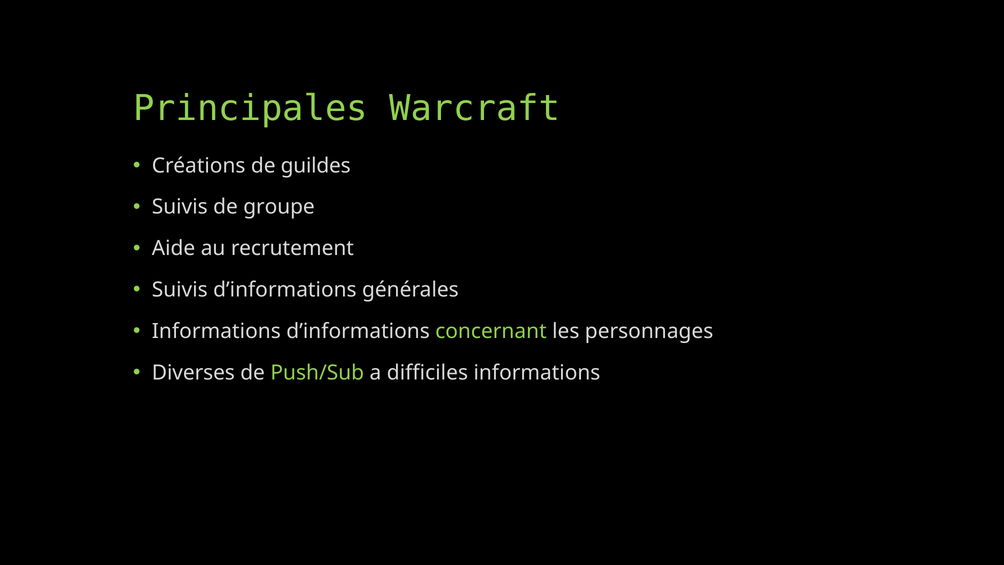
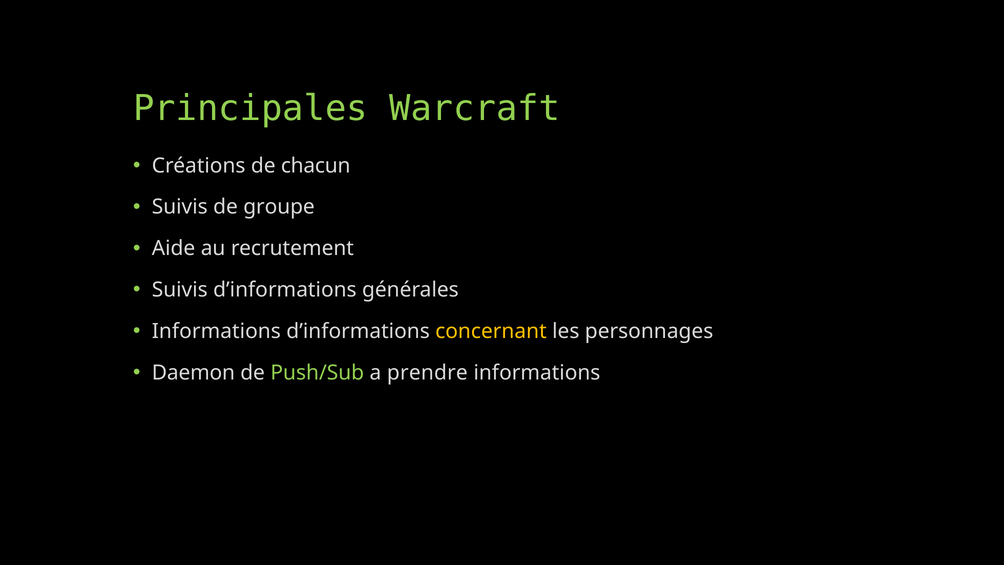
guildes: guildes -> chacun
concernant colour: light green -> yellow
Diverses: Diverses -> Daemon
difficiles: difficiles -> prendre
